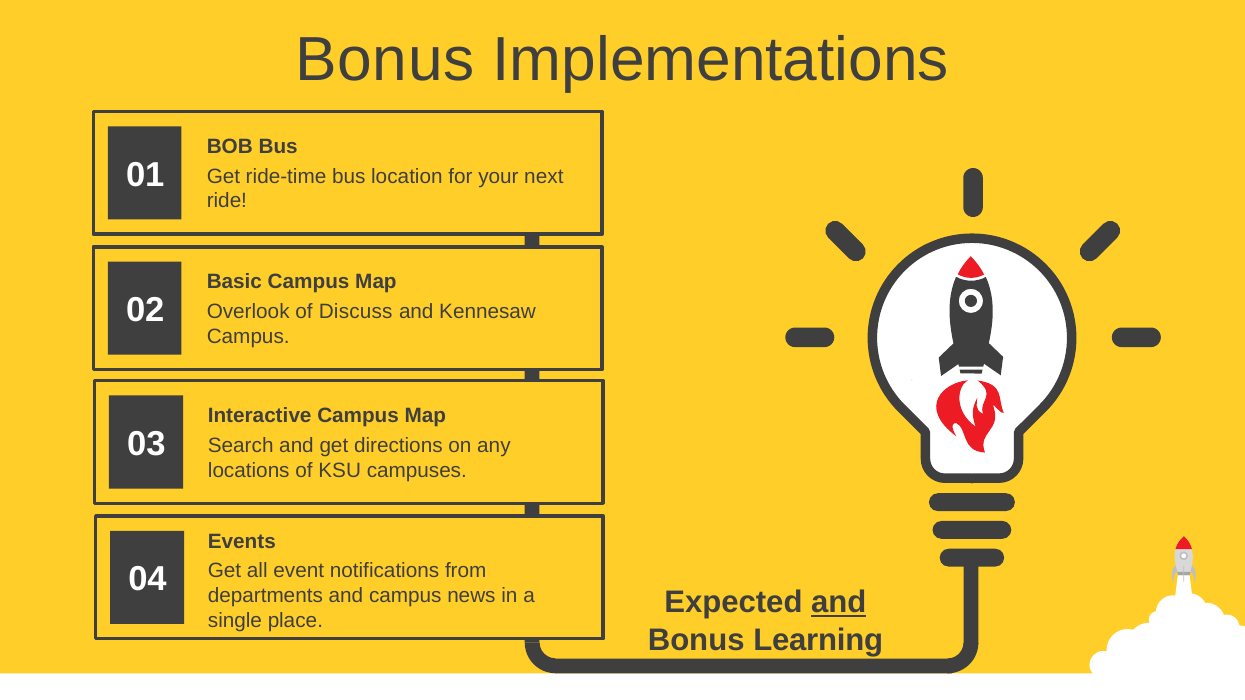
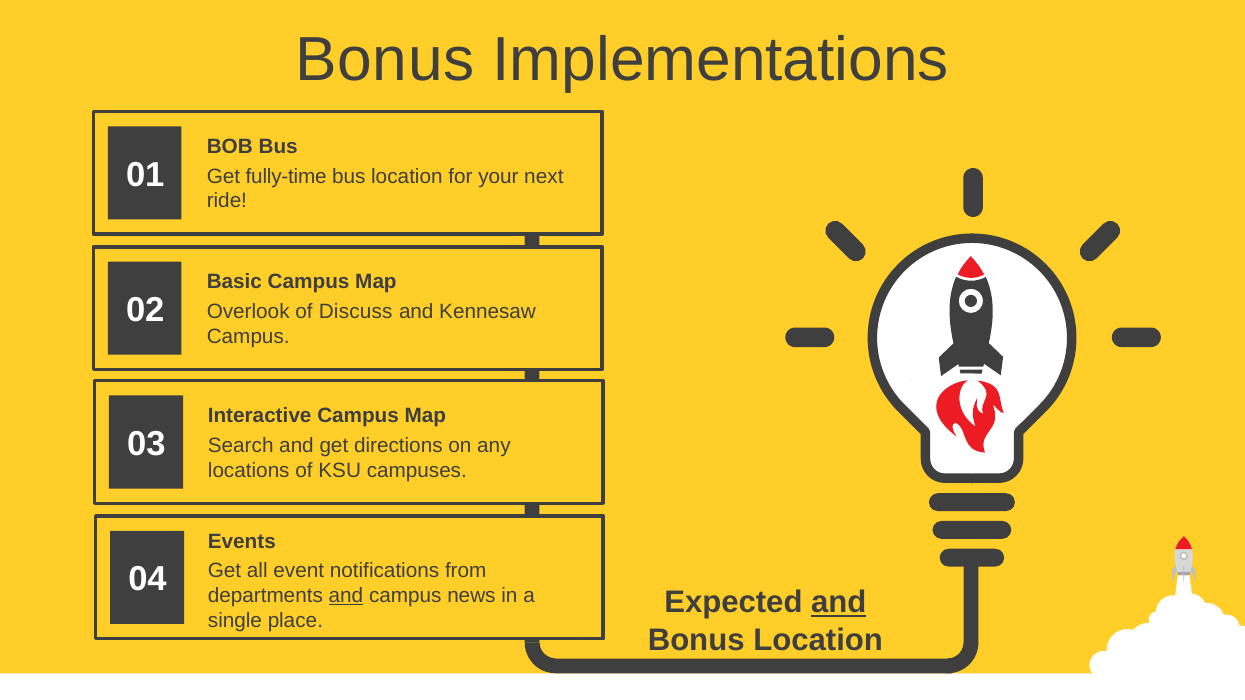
ride-time: ride-time -> fully-time
and at (346, 596) underline: none -> present
Bonus Learning: Learning -> Location
